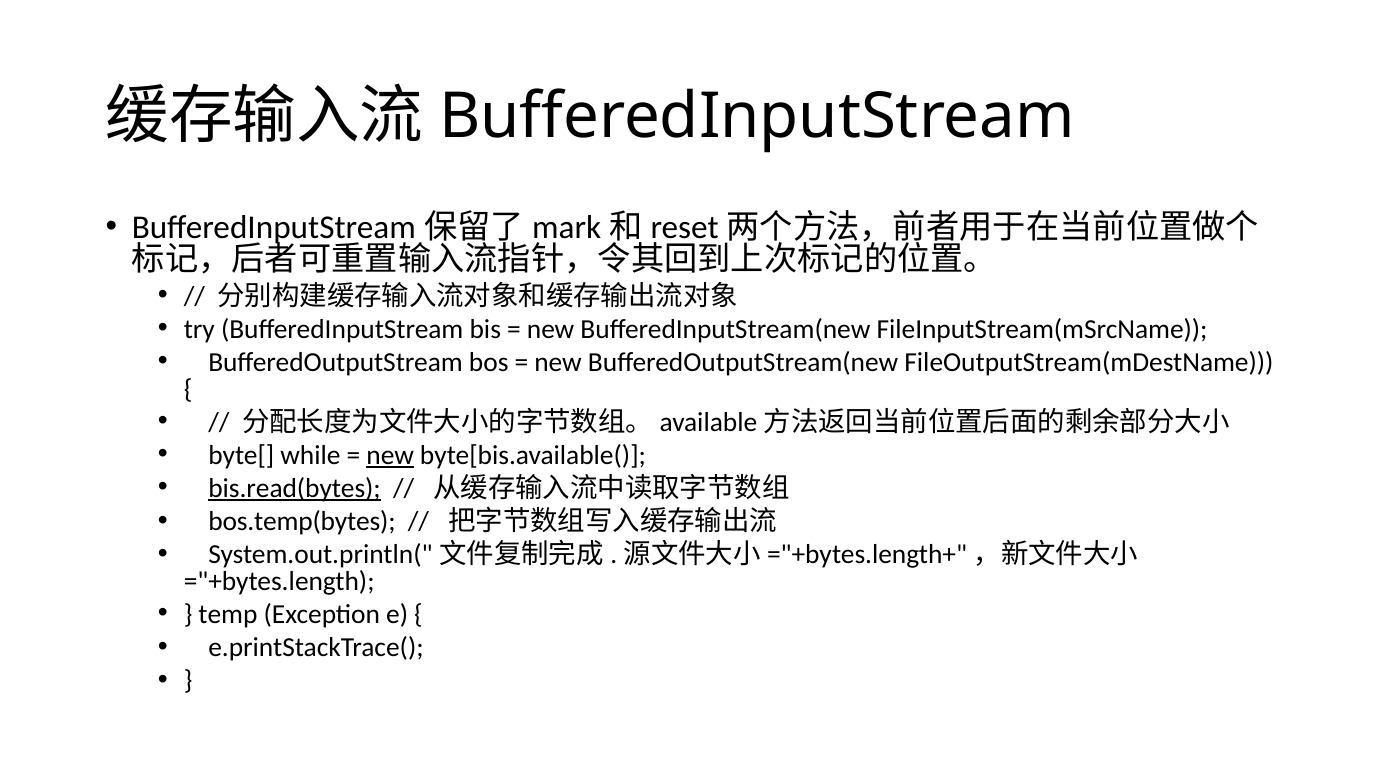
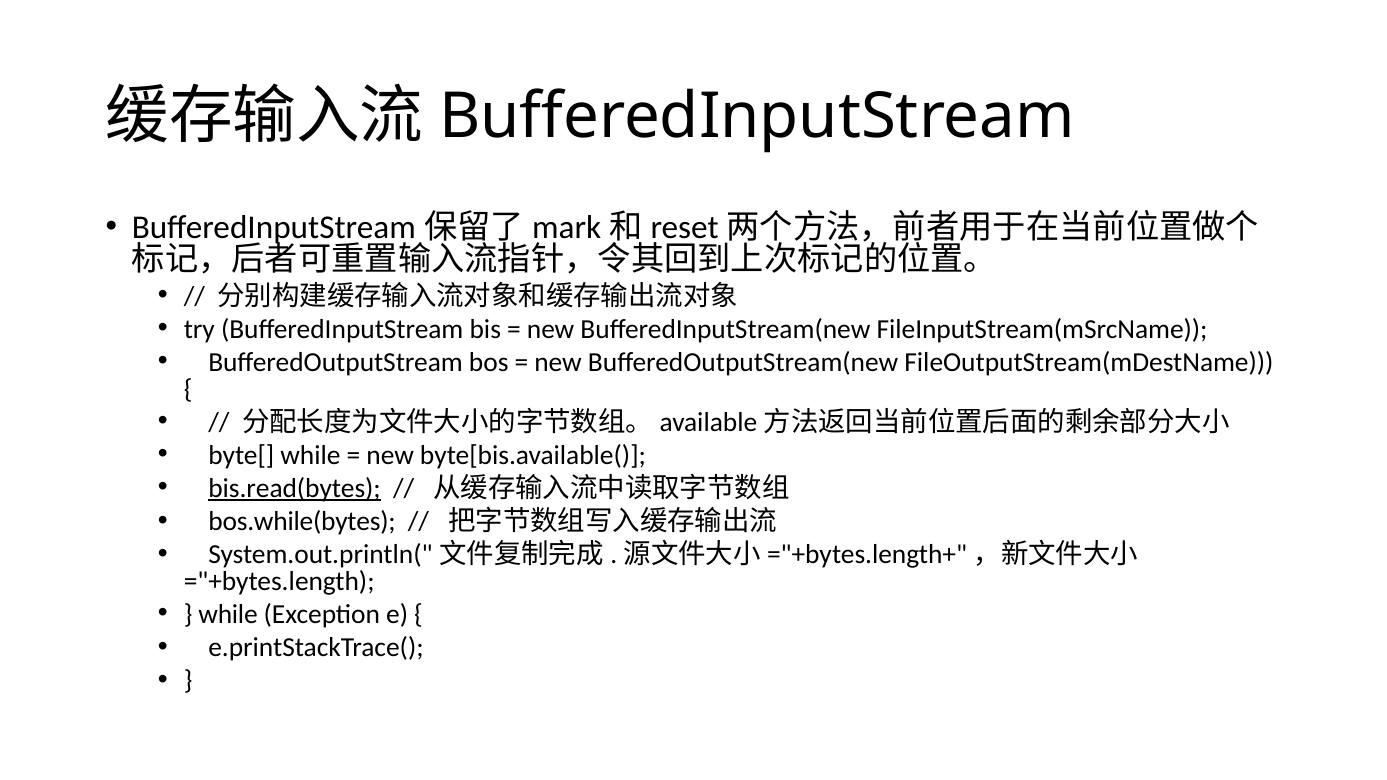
new at (390, 455) underline: present -> none
bos.temp(bytes: bos.temp(bytes -> bos.while(bytes
temp at (228, 615): temp -> while
